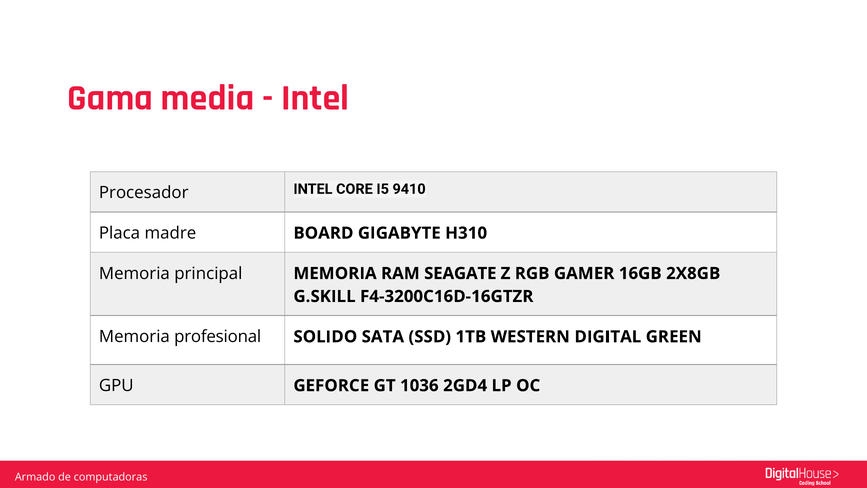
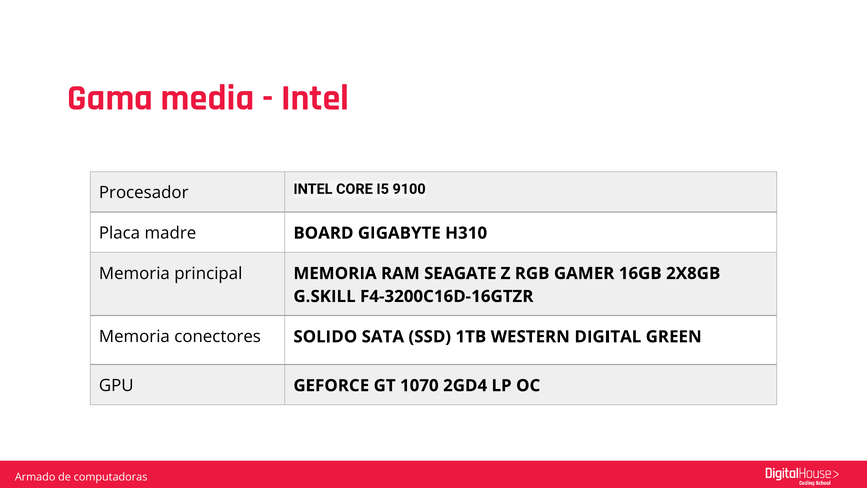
9410: 9410 -> 9100
profesional: profesional -> conectores
1036: 1036 -> 1070
